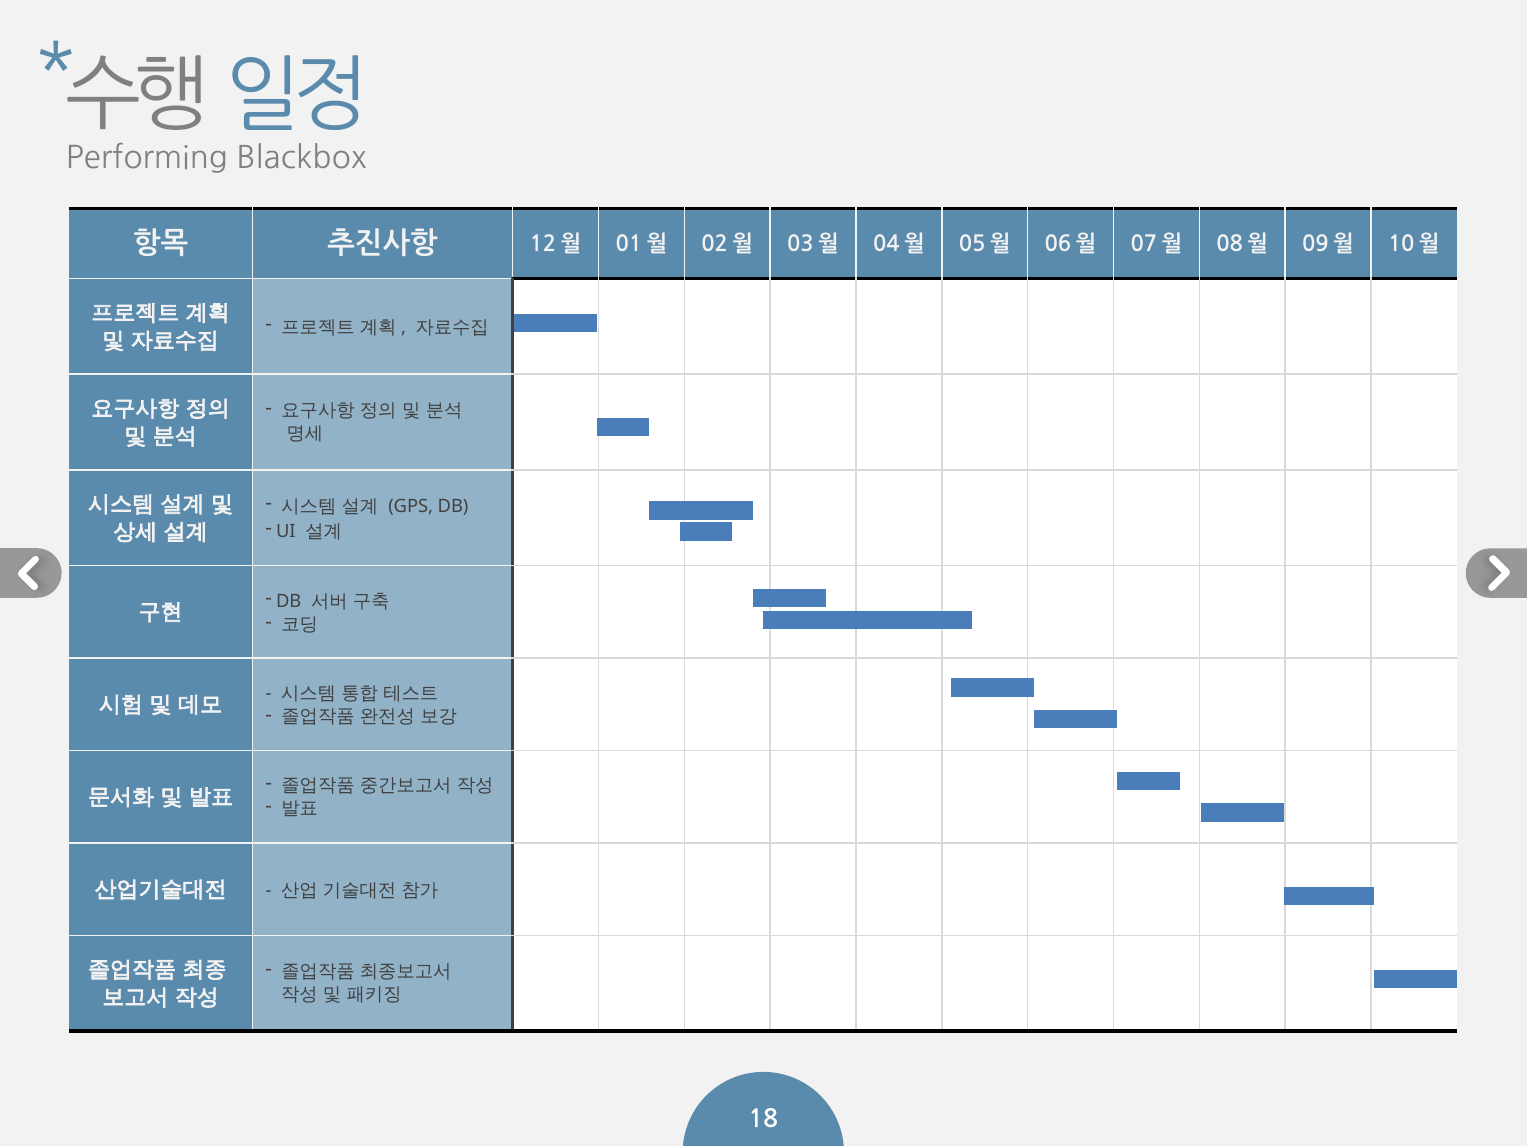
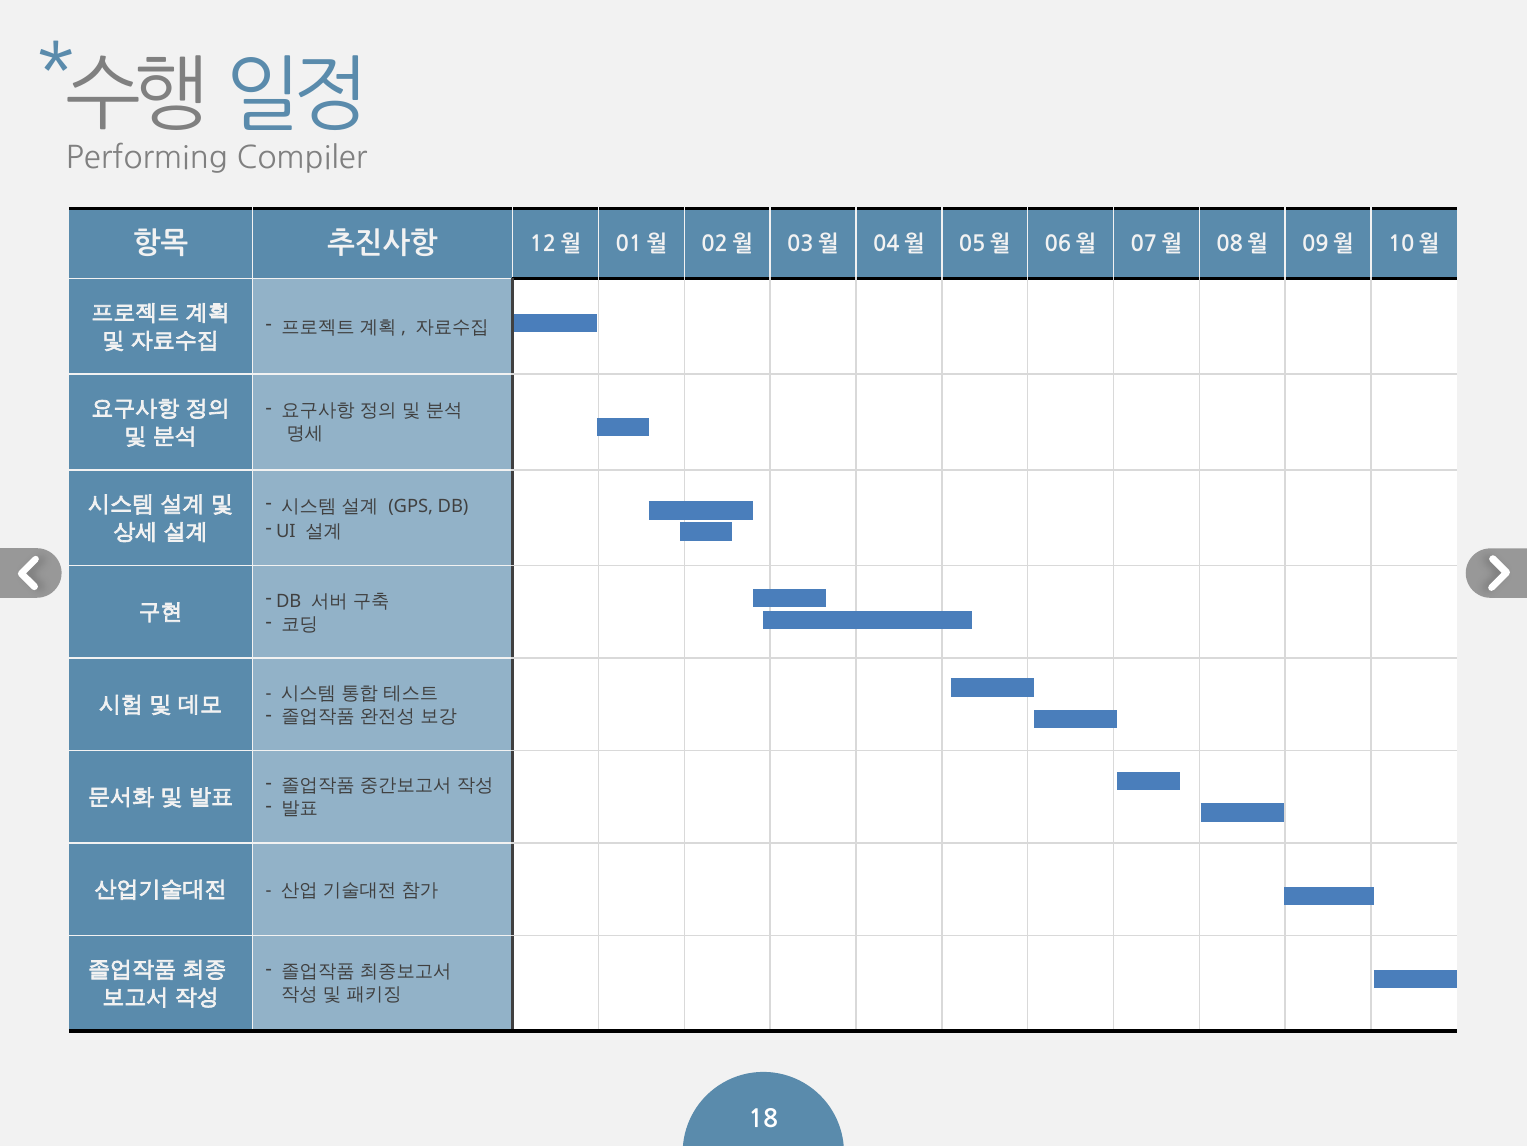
Blackbox: Blackbox -> Compiler
